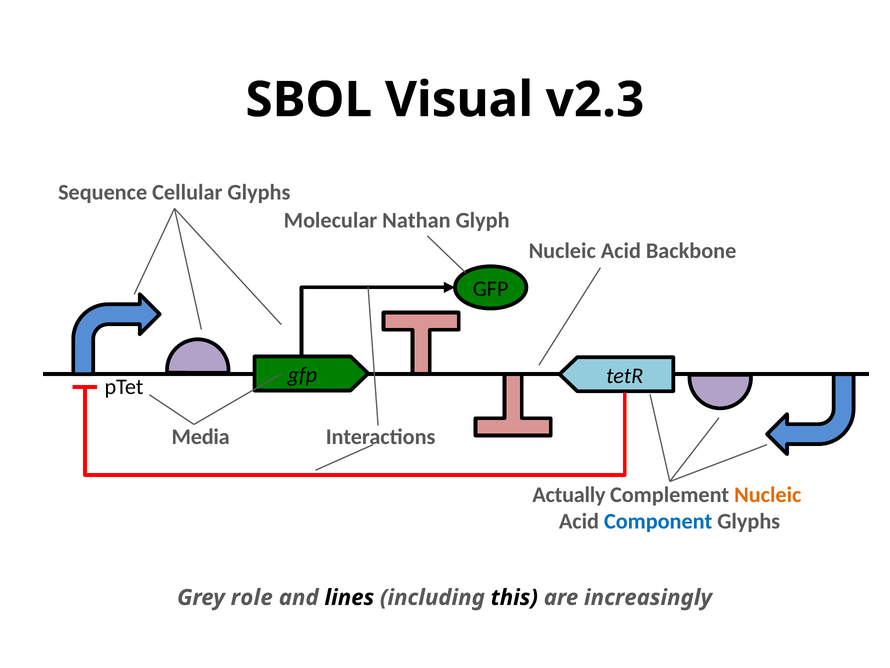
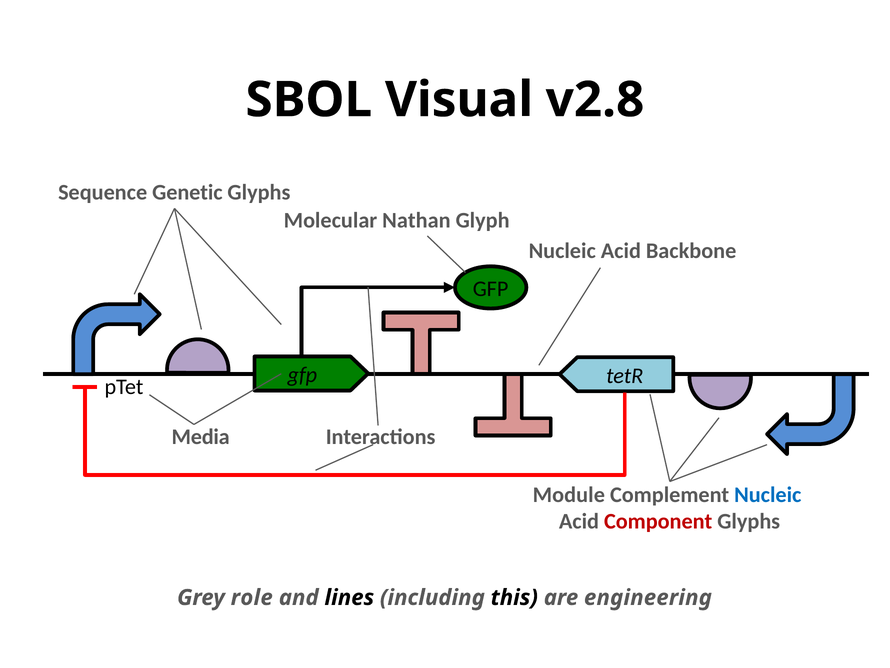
v2.3: v2.3 -> v2.8
Cellular: Cellular -> Genetic
Actually: Actually -> Module
Nucleic at (768, 494) colour: orange -> blue
Component colour: blue -> red
increasingly: increasingly -> engineering
